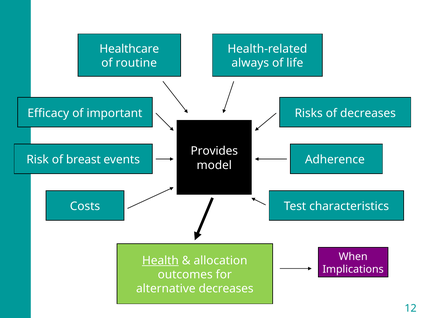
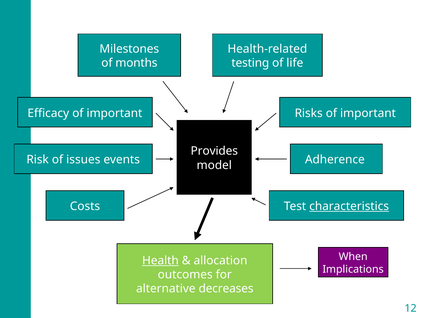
Healthcare: Healthcare -> Milestones
routine: routine -> months
always: always -> testing
Risks of decreases: decreases -> important
breast: breast -> issues
characteristics underline: none -> present
